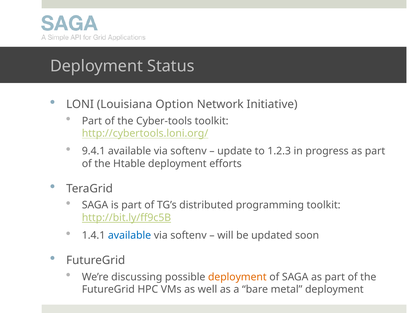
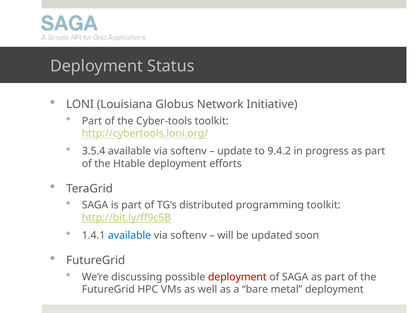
Option: Option -> Globus
9.4.1: 9.4.1 -> 3.5.4
1.2.3: 1.2.3 -> 9.4.2
deployment at (237, 277) colour: orange -> red
